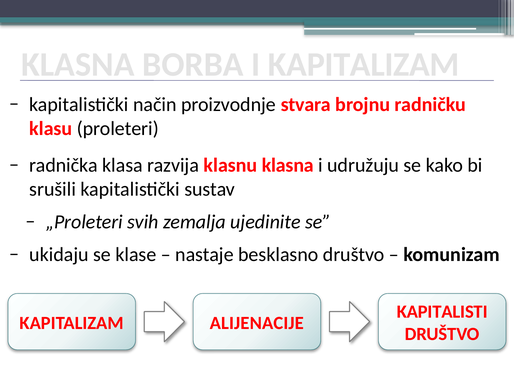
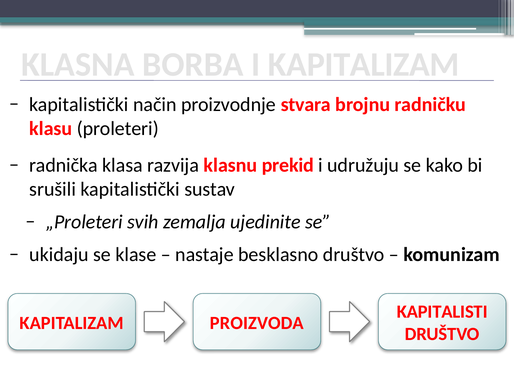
klasnu klasna: klasna -> prekid
ALIJENACIJE: ALIJENACIJE -> PROIZVODA
